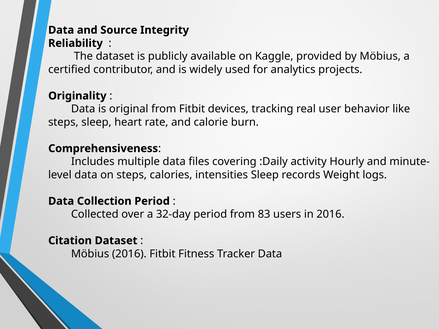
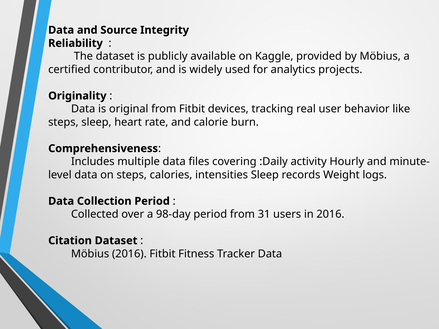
32-day: 32-day -> 98-day
83: 83 -> 31
